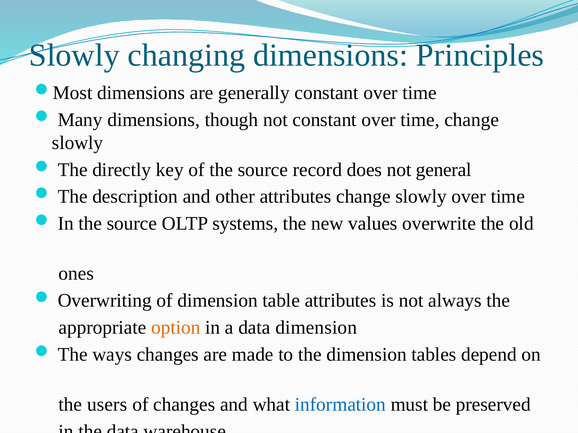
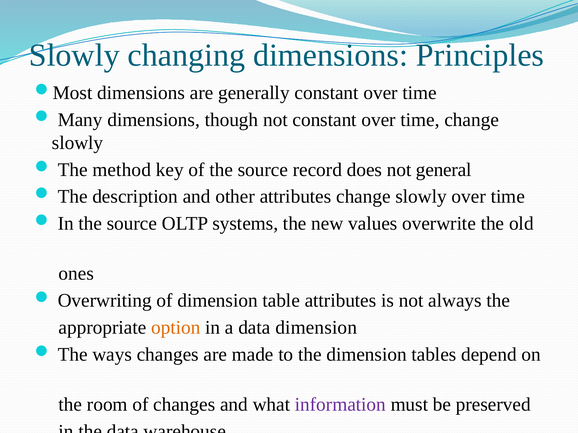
directly: directly -> method
users: users -> room
information colour: blue -> purple
